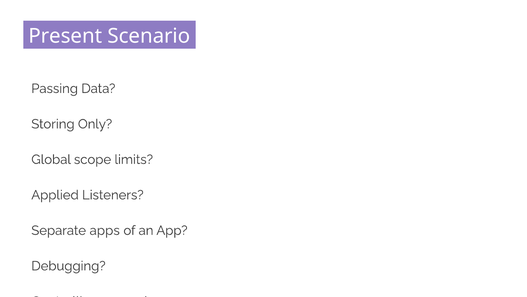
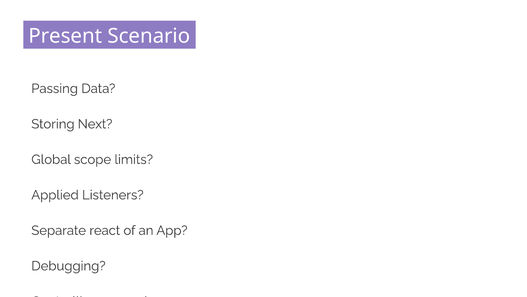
Only: Only -> Next
apps: apps -> react
